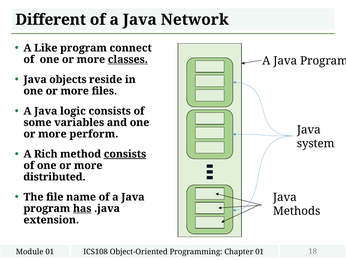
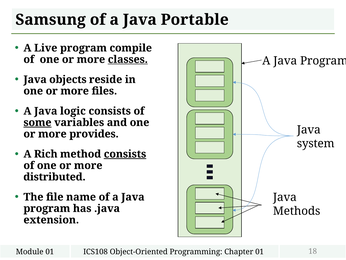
Different: Different -> Samsung
Network: Network -> Portable
Like: Like -> Live
connect: connect -> compile
some underline: none -> present
perform: perform -> provides
has underline: present -> none
